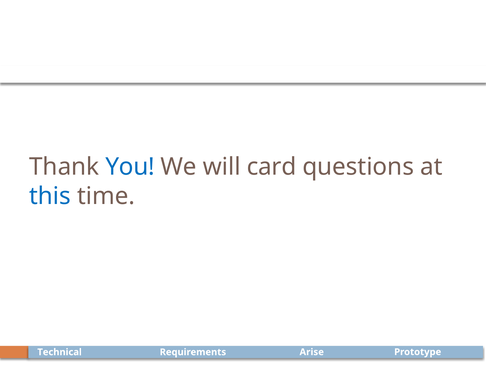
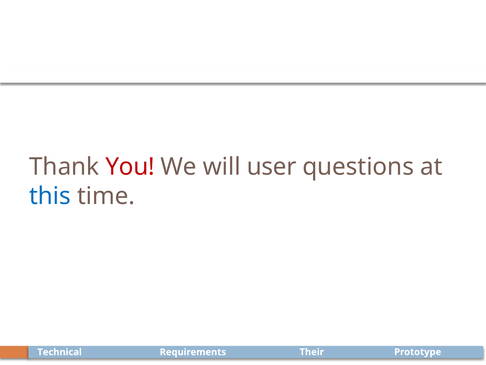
You colour: blue -> red
card: card -> user
Arise: Arise -> Their
